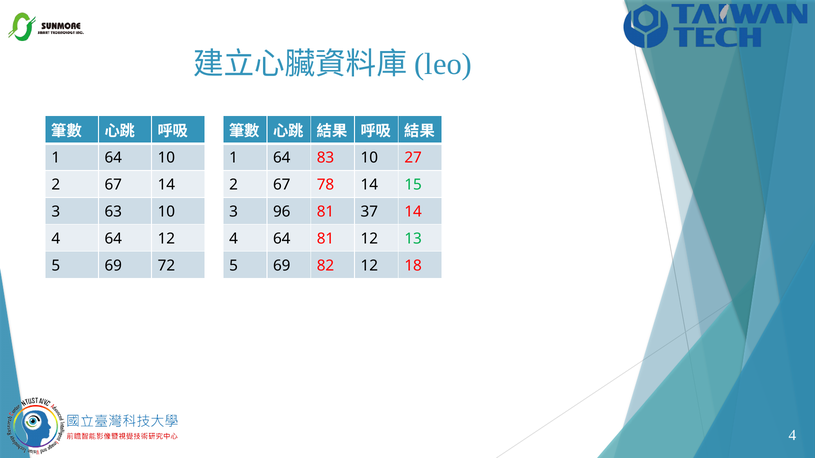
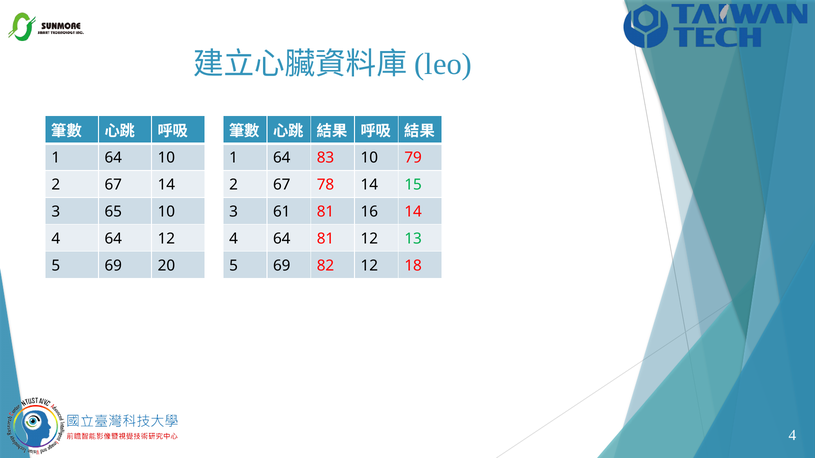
27: 27 -> 79
63: 63 -> 65
96: 96 -> 61
37: 37 -> 16
72: 72 -> 20
